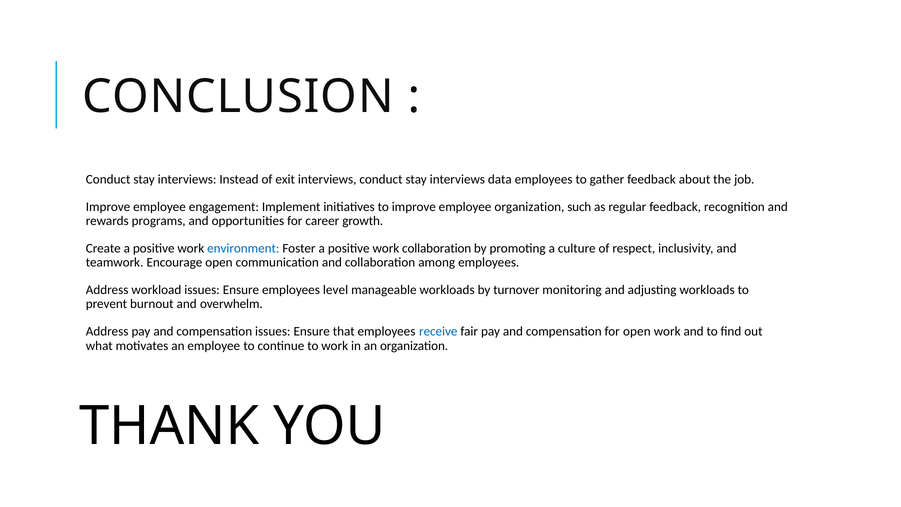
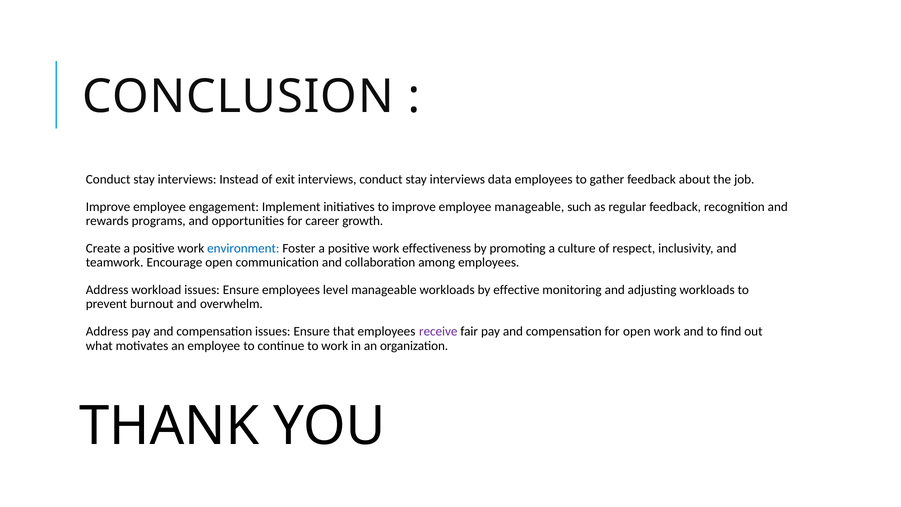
employee organization: organization -> manageable
work collaboration: collaboration -> effectiveness
turnover: turnover -> effective
receive colour: blue -> purple
